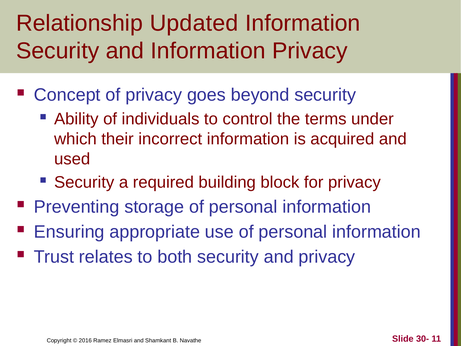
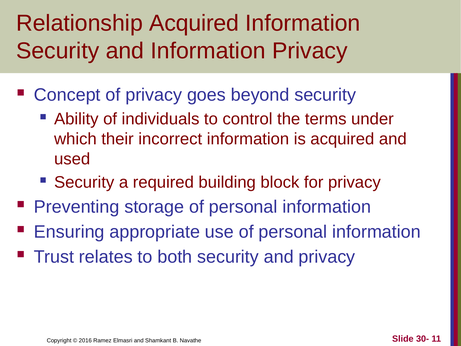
Relationship Updated: Updated -> Acquired
